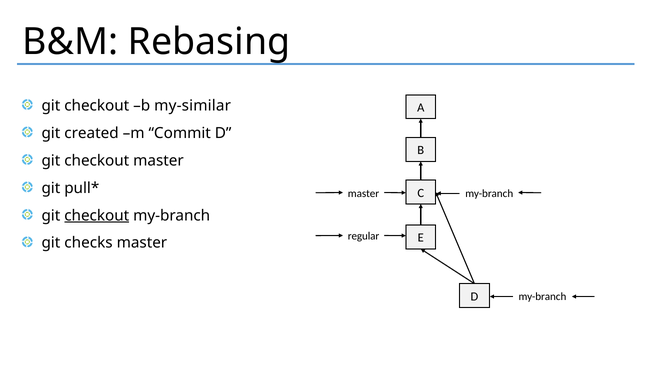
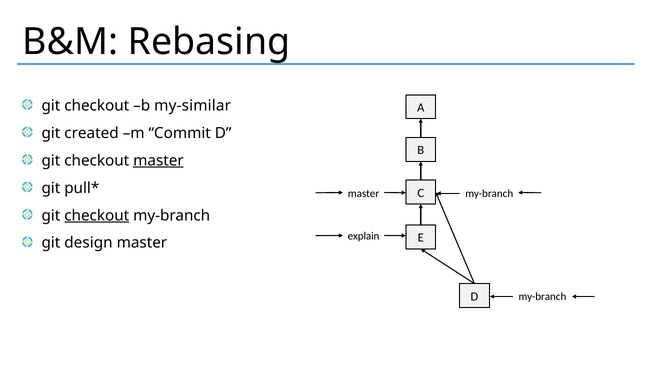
master at (158, 161) underline: none -> present
regular: regular -> explain
checks: checks -> design
